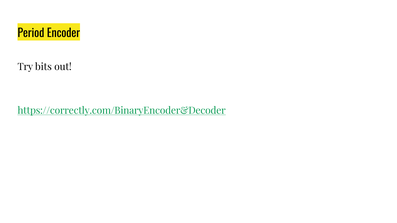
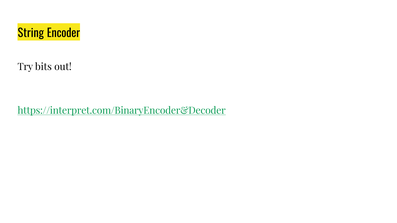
Period: Period -> String
https://correctly.com/BinaryEncoder&Decoder: https://correctly.com/BinaryEncoder&Decoder -> https://interpret.com/BinaryEncoder&Decoder
